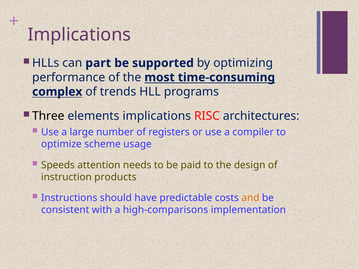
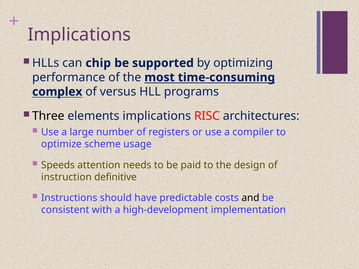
part: part -> chip
trends: trends -> versus
products: products -> definitive
and colour: orange -> black
high-comparisons: high-comparisons -> high-development
